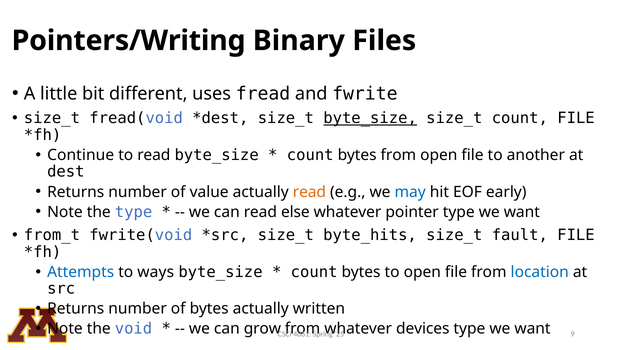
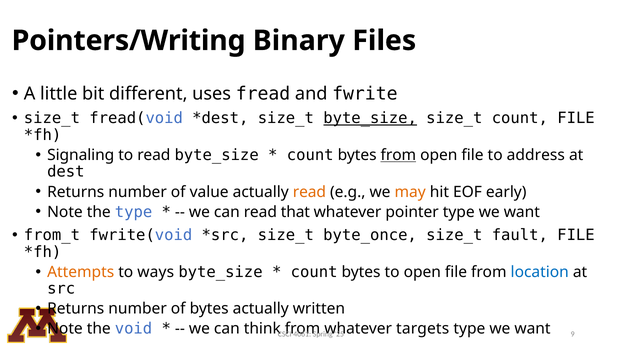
Continue: Continue -> Signaling
from at (398, 155) underline: none -> present
another: another -> address
may colour: blue -> orange
else: else -> that
byte_hits: byte_hits -> byte_once
Attempts colour: blue -> orange
grow: grow -> think
devices: devices -> targets
